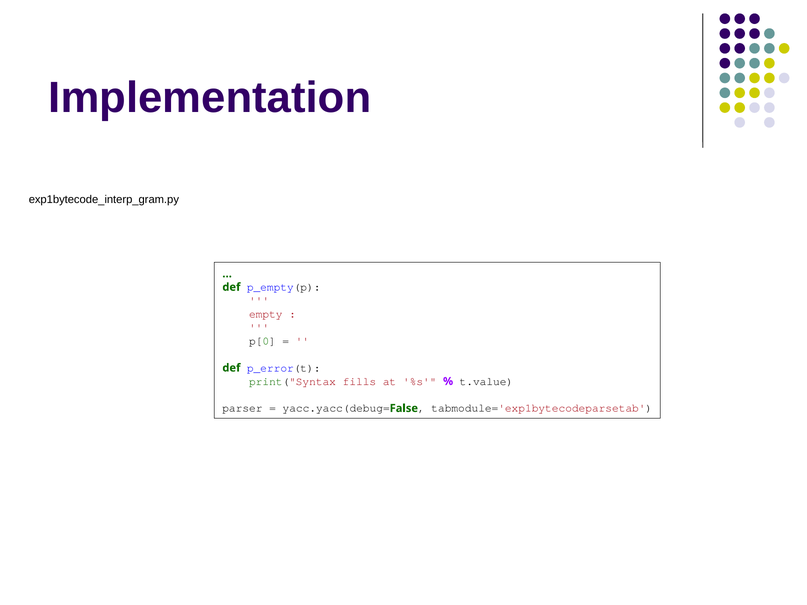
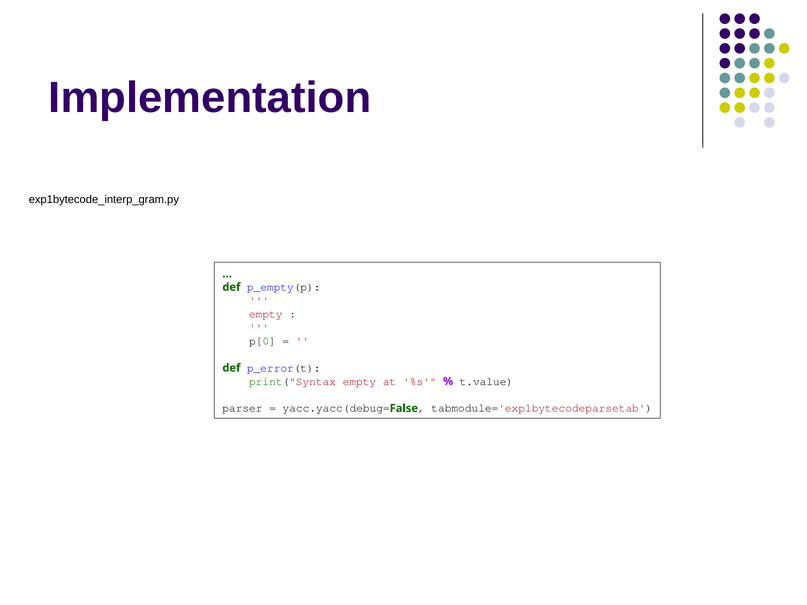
print("Syntax fills: fills -> empty
